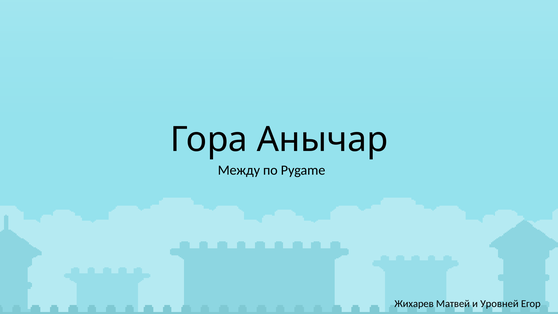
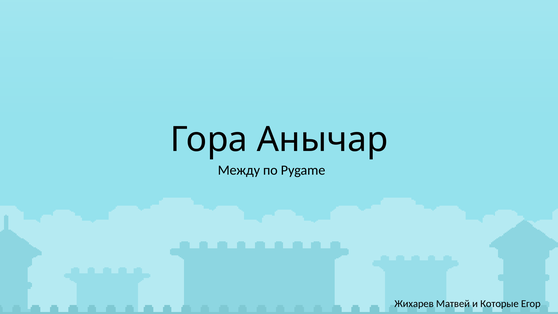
Уровней: Уровней -> Которые
